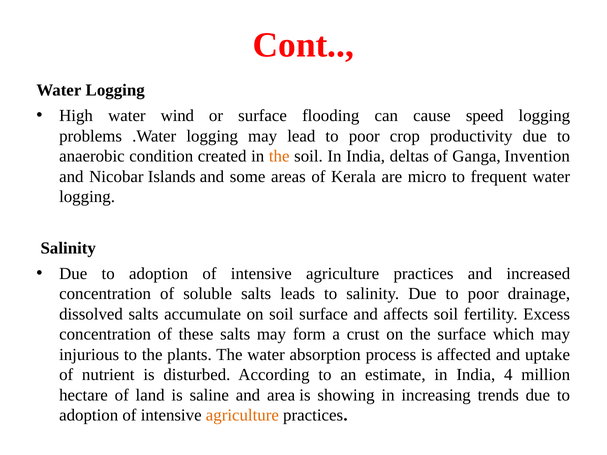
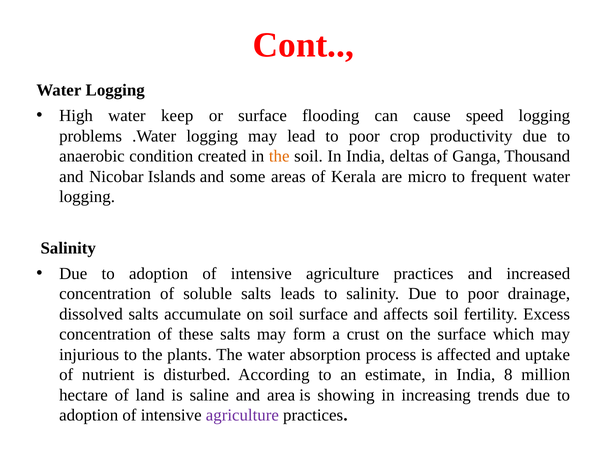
wind: wind -> keep
Invention: Invention -> Thousand
4: 4 -> 8
agriculture at (242, 415) colour: orange -> purple
